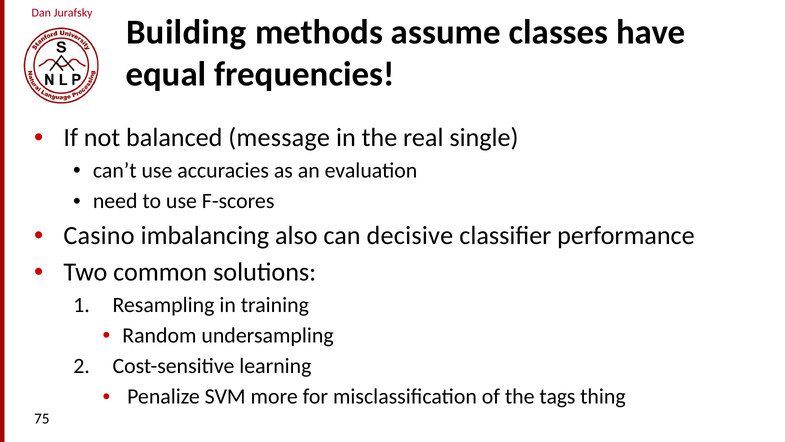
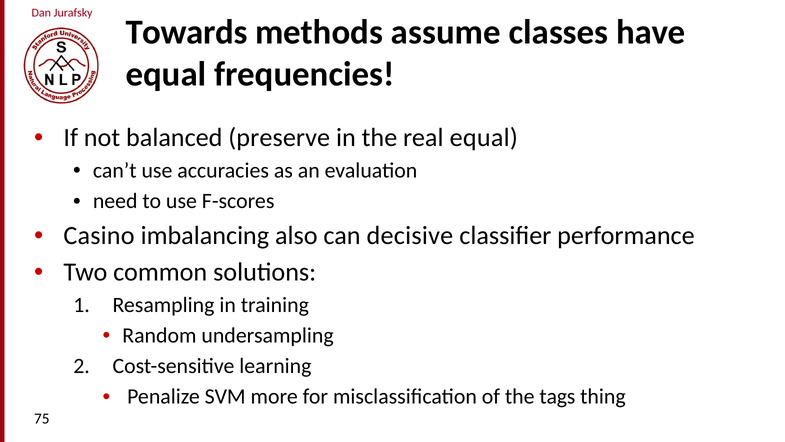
Building: Building -> Towards
message: message -> preserve
real single: single -> equal
